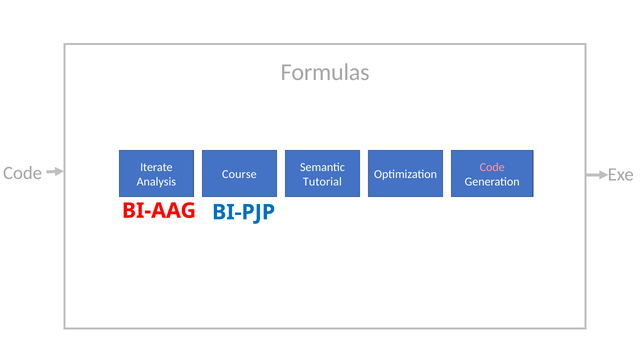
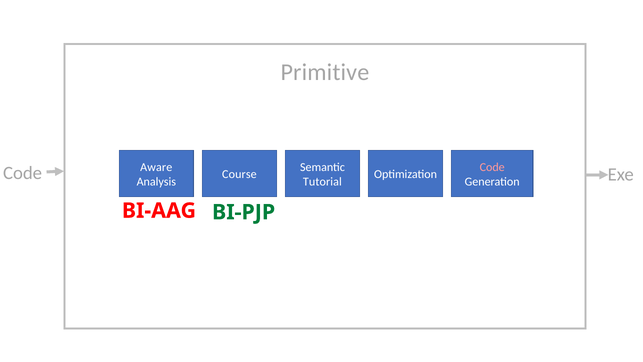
Formulas: Formulas -> Primitive
Iterate: Iterate -> Aware
BI-PJP colour: blue -> green
